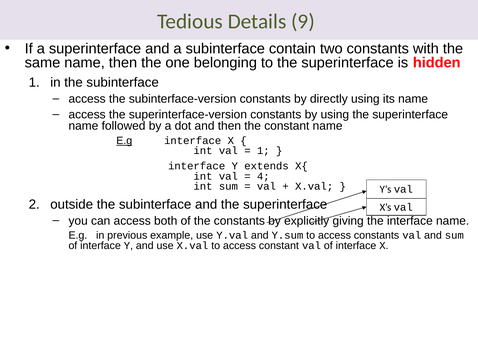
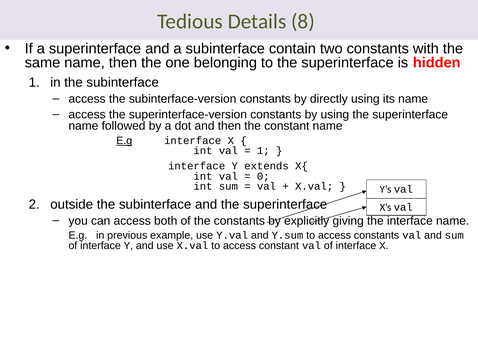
9: 9 -> 8
4: 4 -> 0
